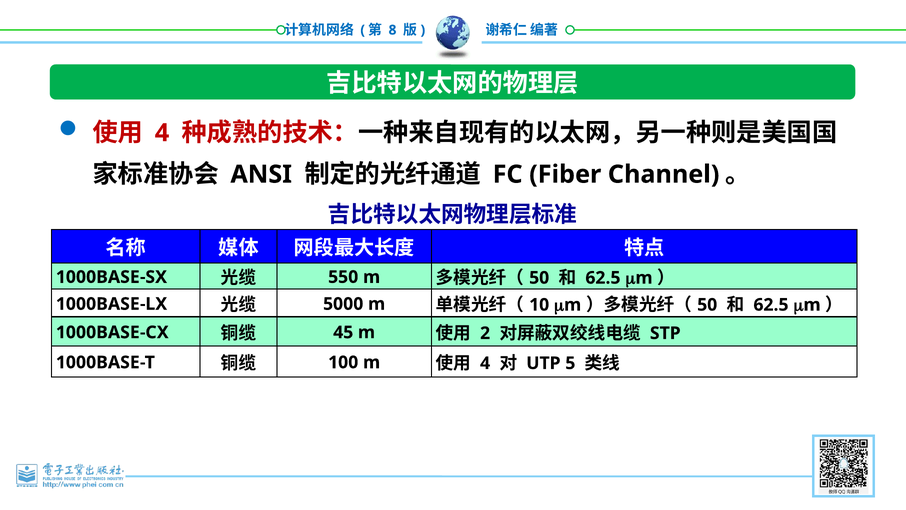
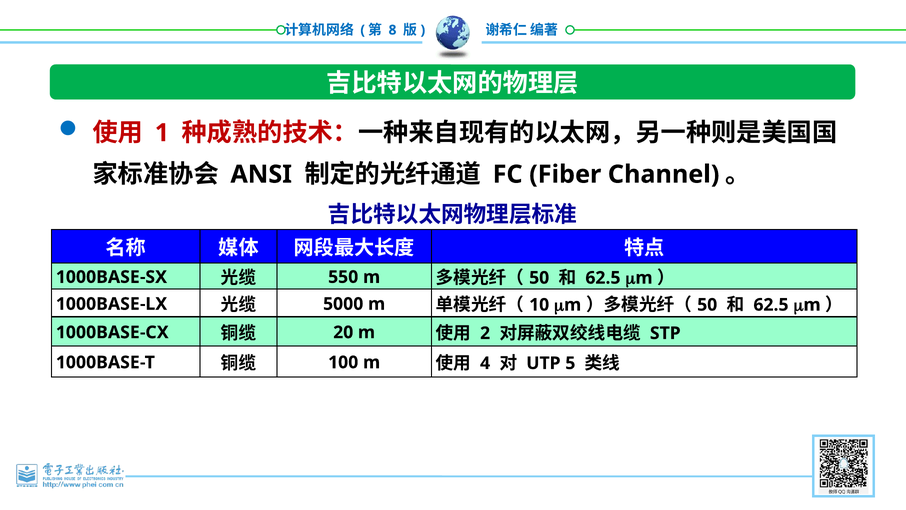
4 at (162, 133): 4 -> 1
45: 45 -> 20
